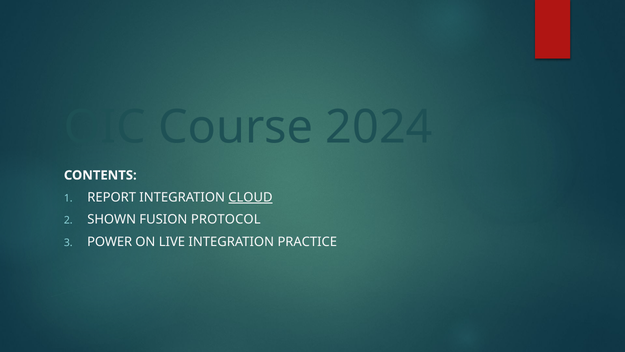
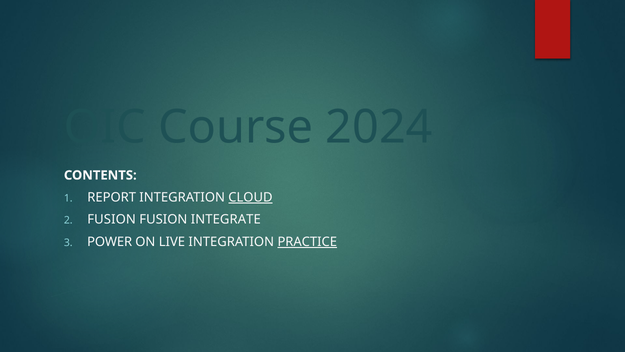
SHOWN at (112, 219): SHOWN -> FUSION
PROTOCOL: PROTOCOL -> INTEGRATE
PRACTICE underline: none -> present
